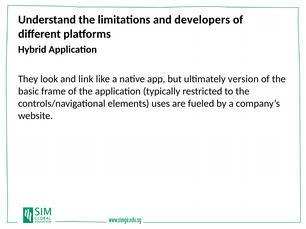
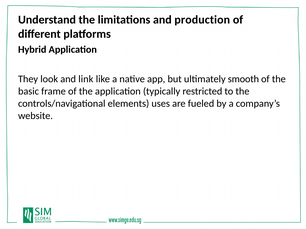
developers: developers -> production
version: version -> smooth
